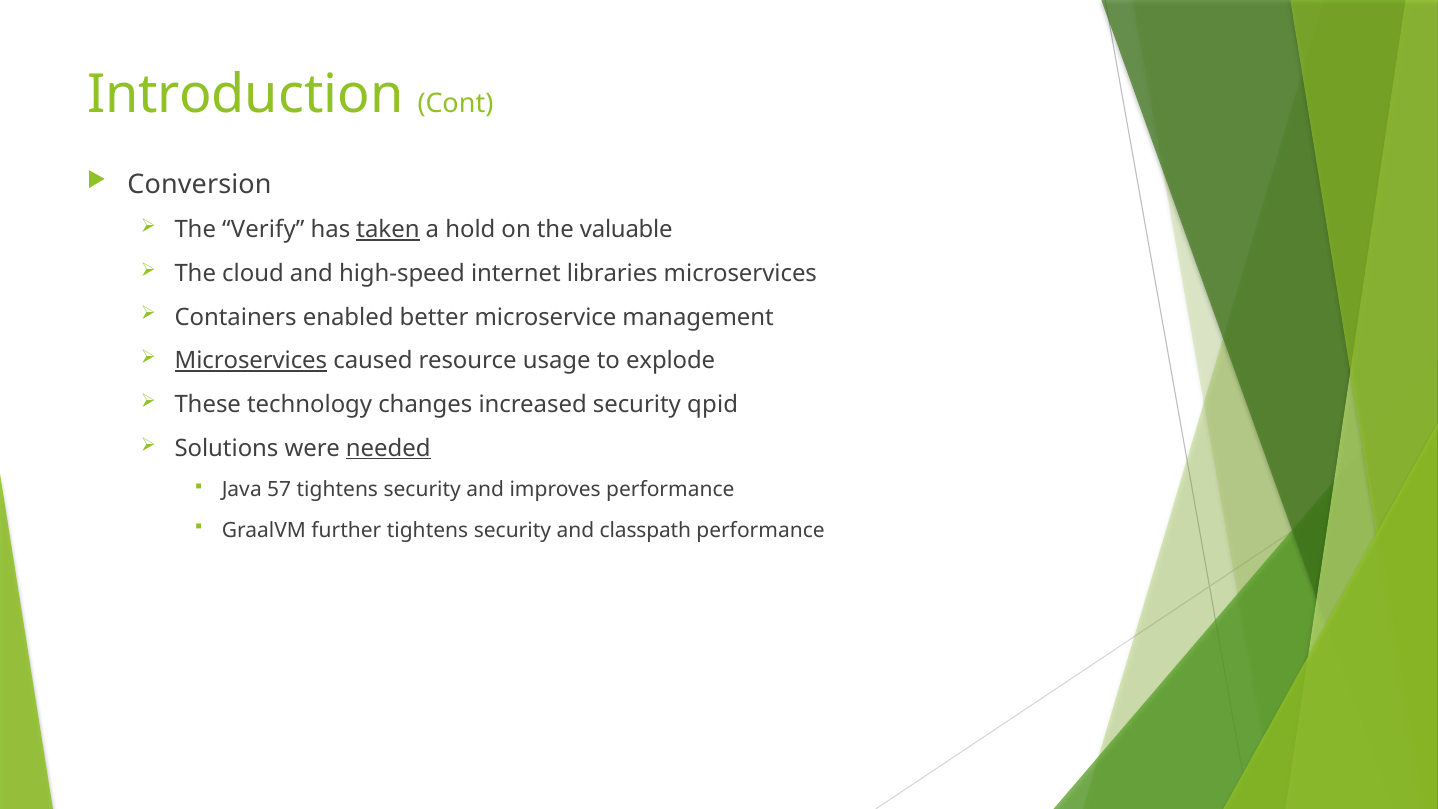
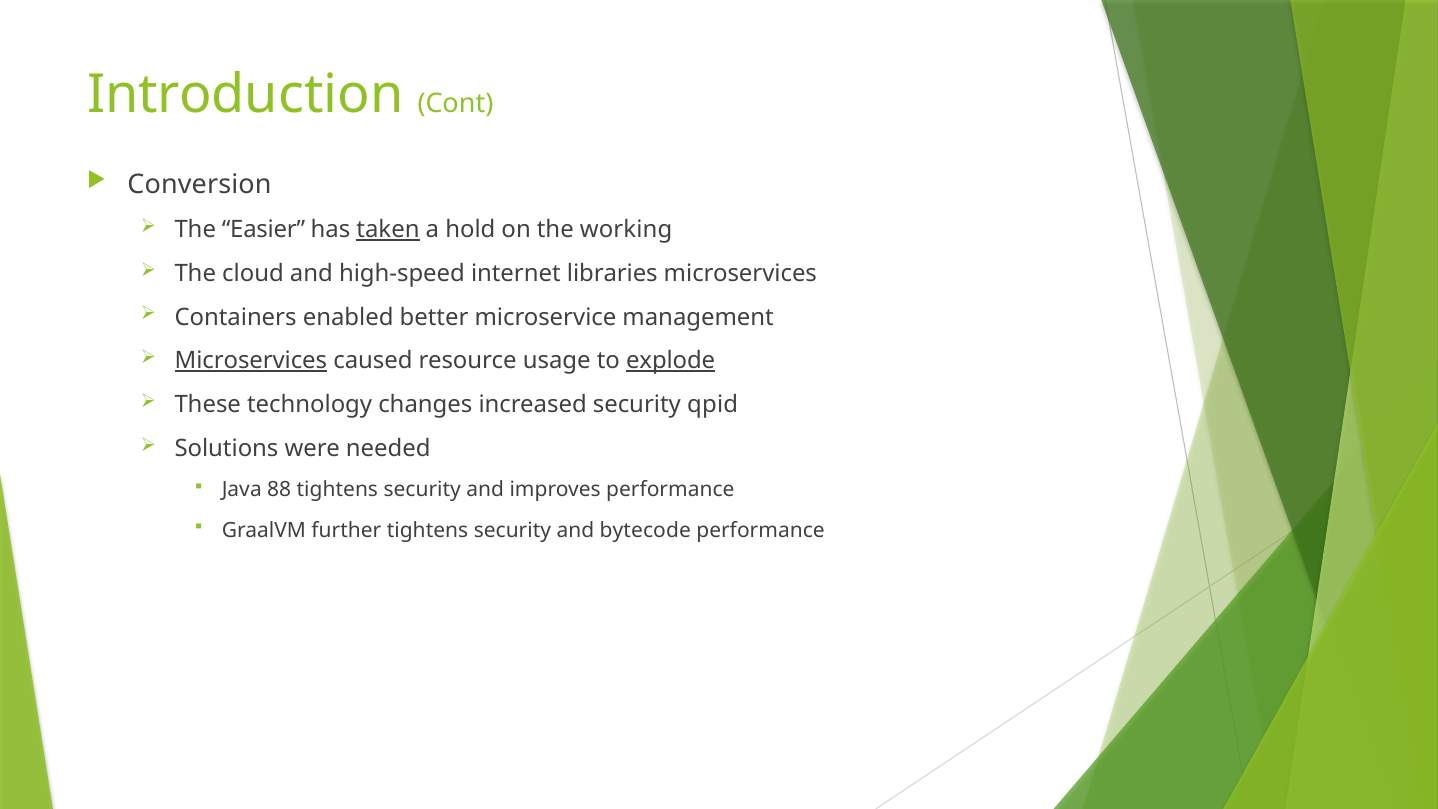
Verify: Verify -> Easier
valuable: valuable -> working
explode underline: none -> present
needed underline: present -> none
57: 57 -> 88
classpath: classpath -> bytecode
